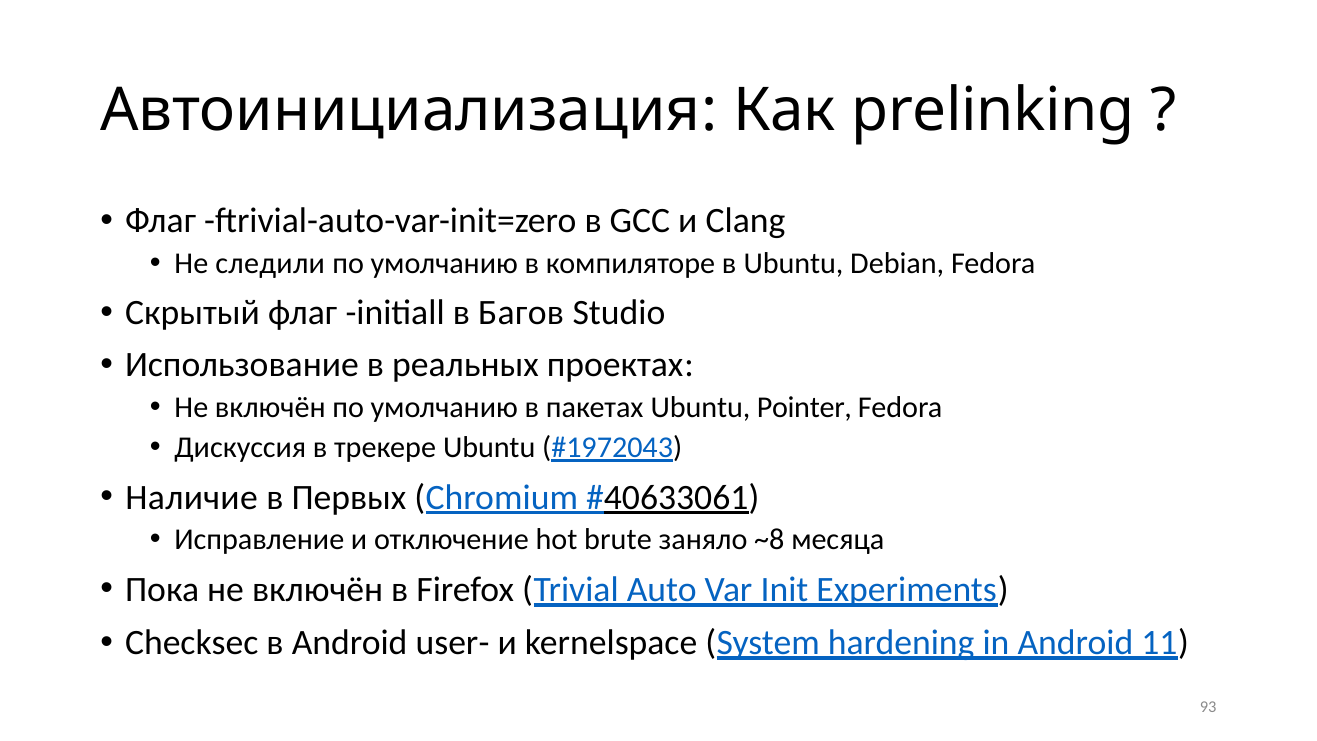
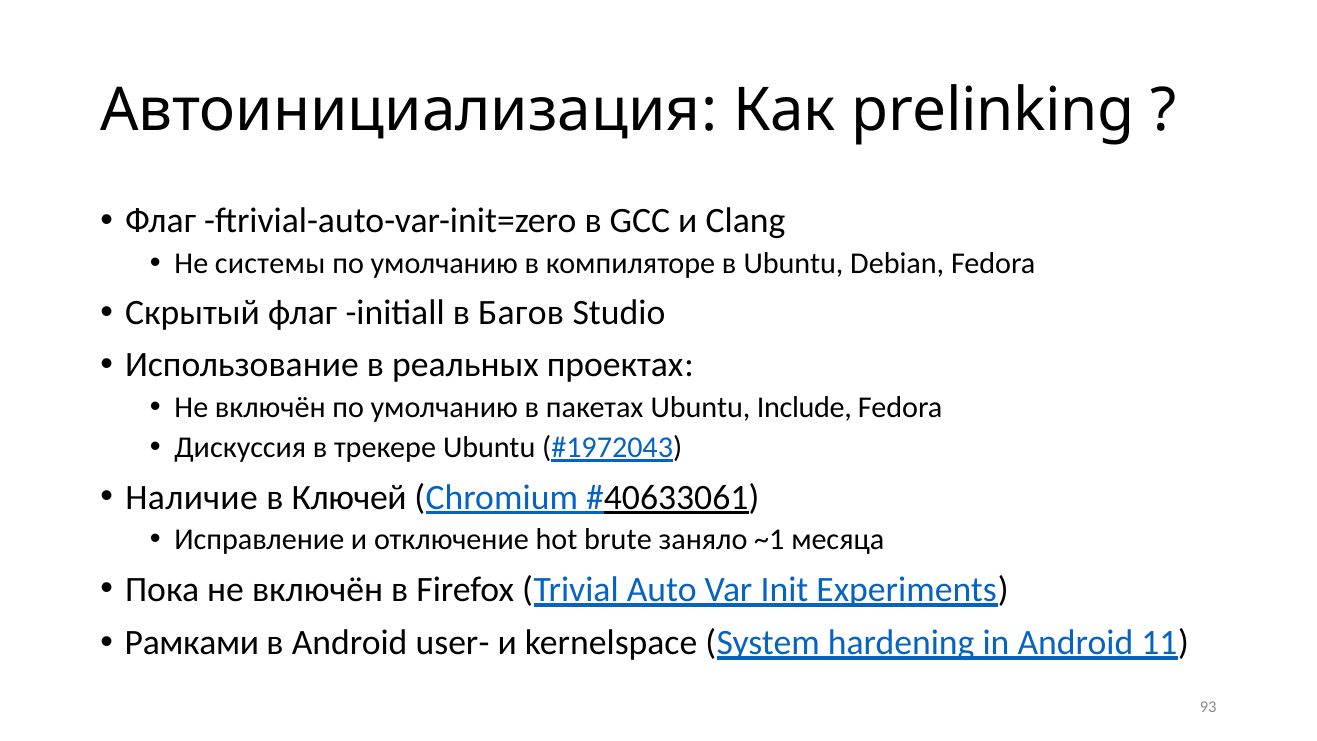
следили: следили -> системы
Pointer: Pointer -> Include
Первых: Первых -> Ключей
~8: ~8 -> ~1
Checksec: Checksec -> Рамками
